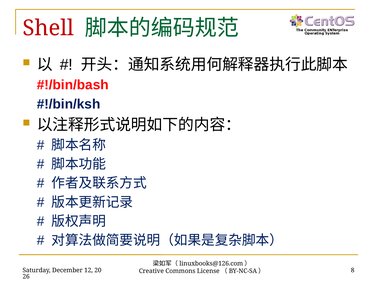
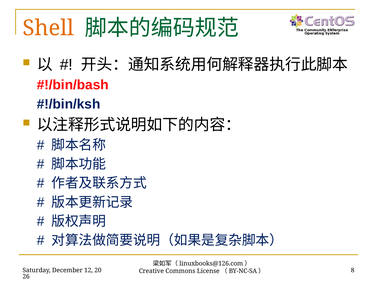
Shell colour: red -> orange
